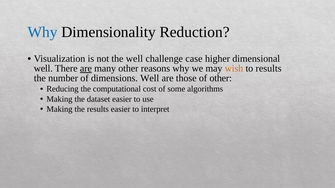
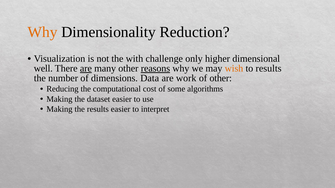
Why at (43, 32) colour: blue -> orange
the well: well -> with
case: case -> only
reasons underline: none -> present
dimensions Well: Well -> Data
those: those -> work
